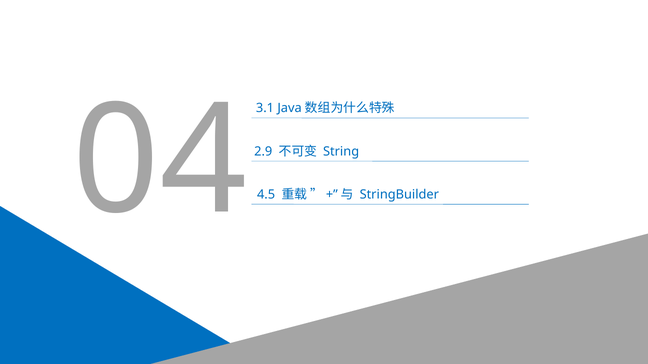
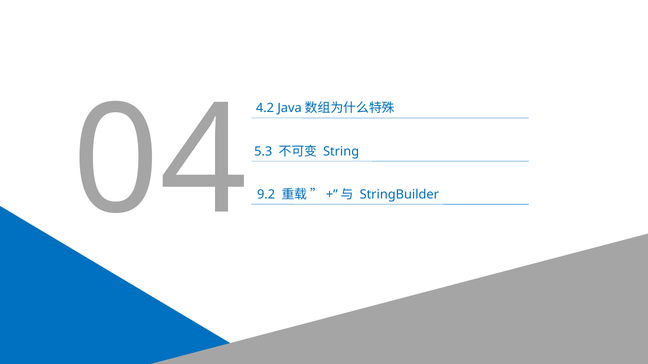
3.1: 3.1 -> 4.2
2.9: 2.9 -> 5.3
4.5: 4.5 -> 9.2
